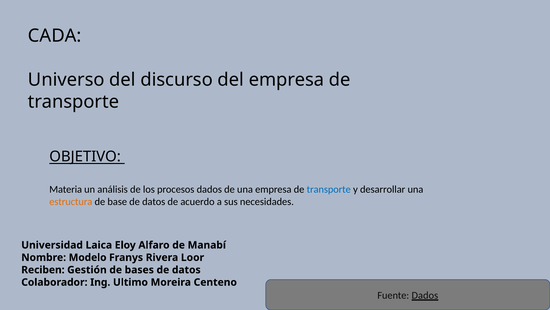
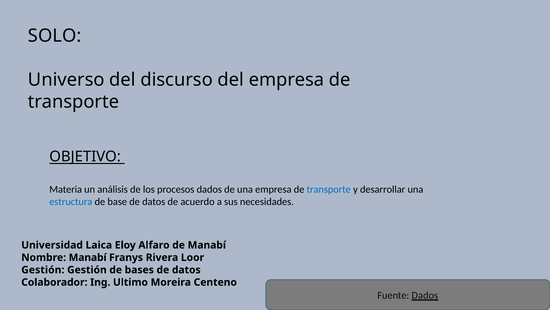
CADA: CADA -> SOLO
estructura colour: orange -> blue
Nombre Modelo: Modelo -> Manabí
Reciben at (43, 269): Reciben -> Gestión
